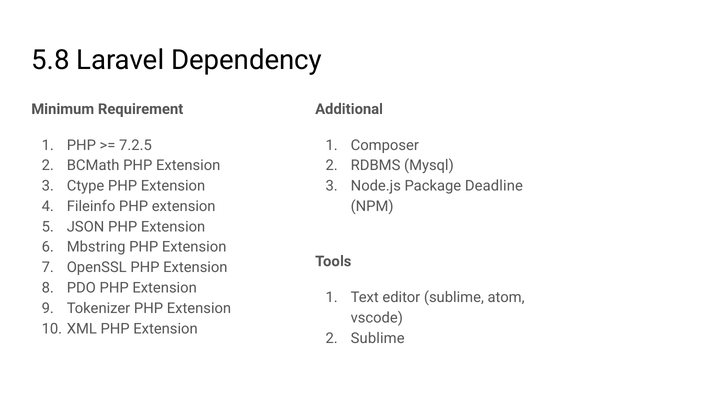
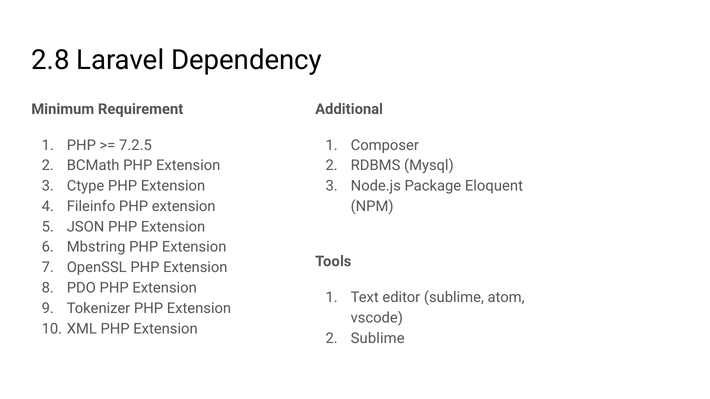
5.8: 5.8 -> 2.8
Deadline: Deadline -> Eloquent
